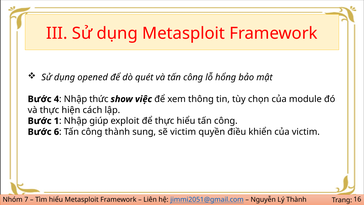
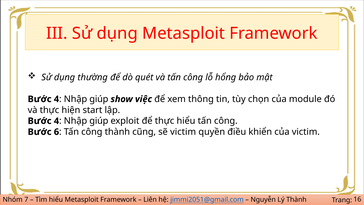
opened: opened -> thường
thức at (99, 99): thức -> giúp
cách: cách -> start
1 at (56, 121): 1 -> 4
sung: sung -> cũng
